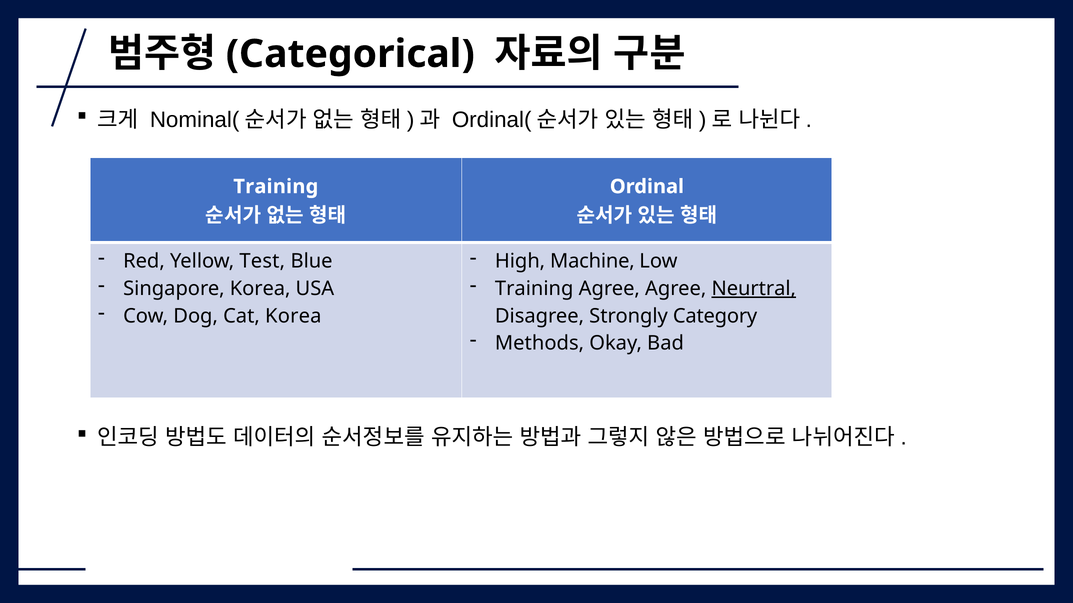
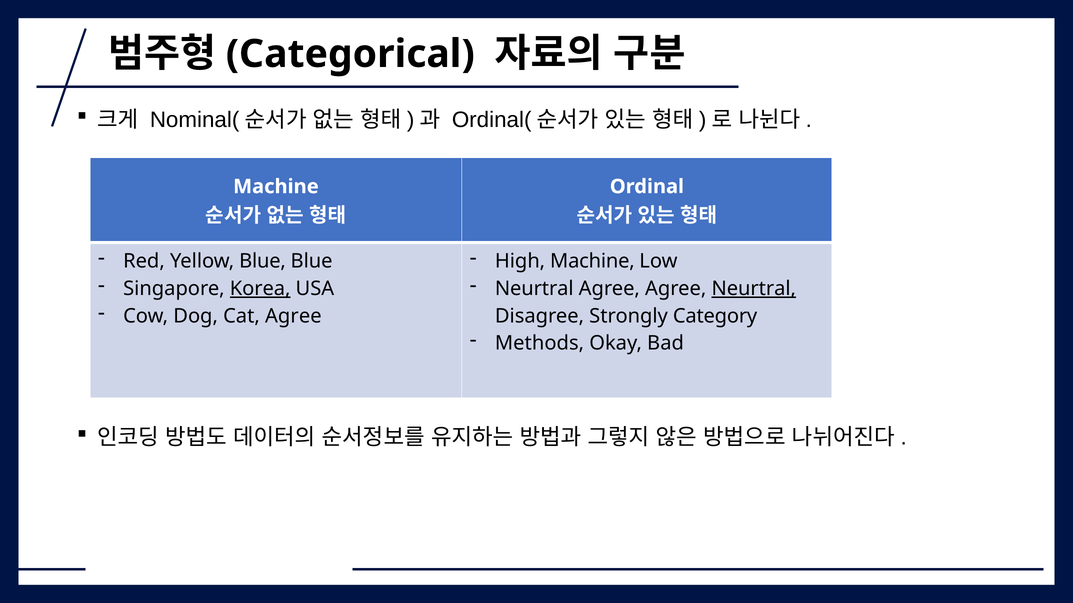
Training at (276, 187): Training -> Machine
Yellow Test: Test -> Blue
Korea at (260, 289) underline: none -> present
Training at (534, 289): Training -> Neurtral
Cat Korea: Korea -> Agree
